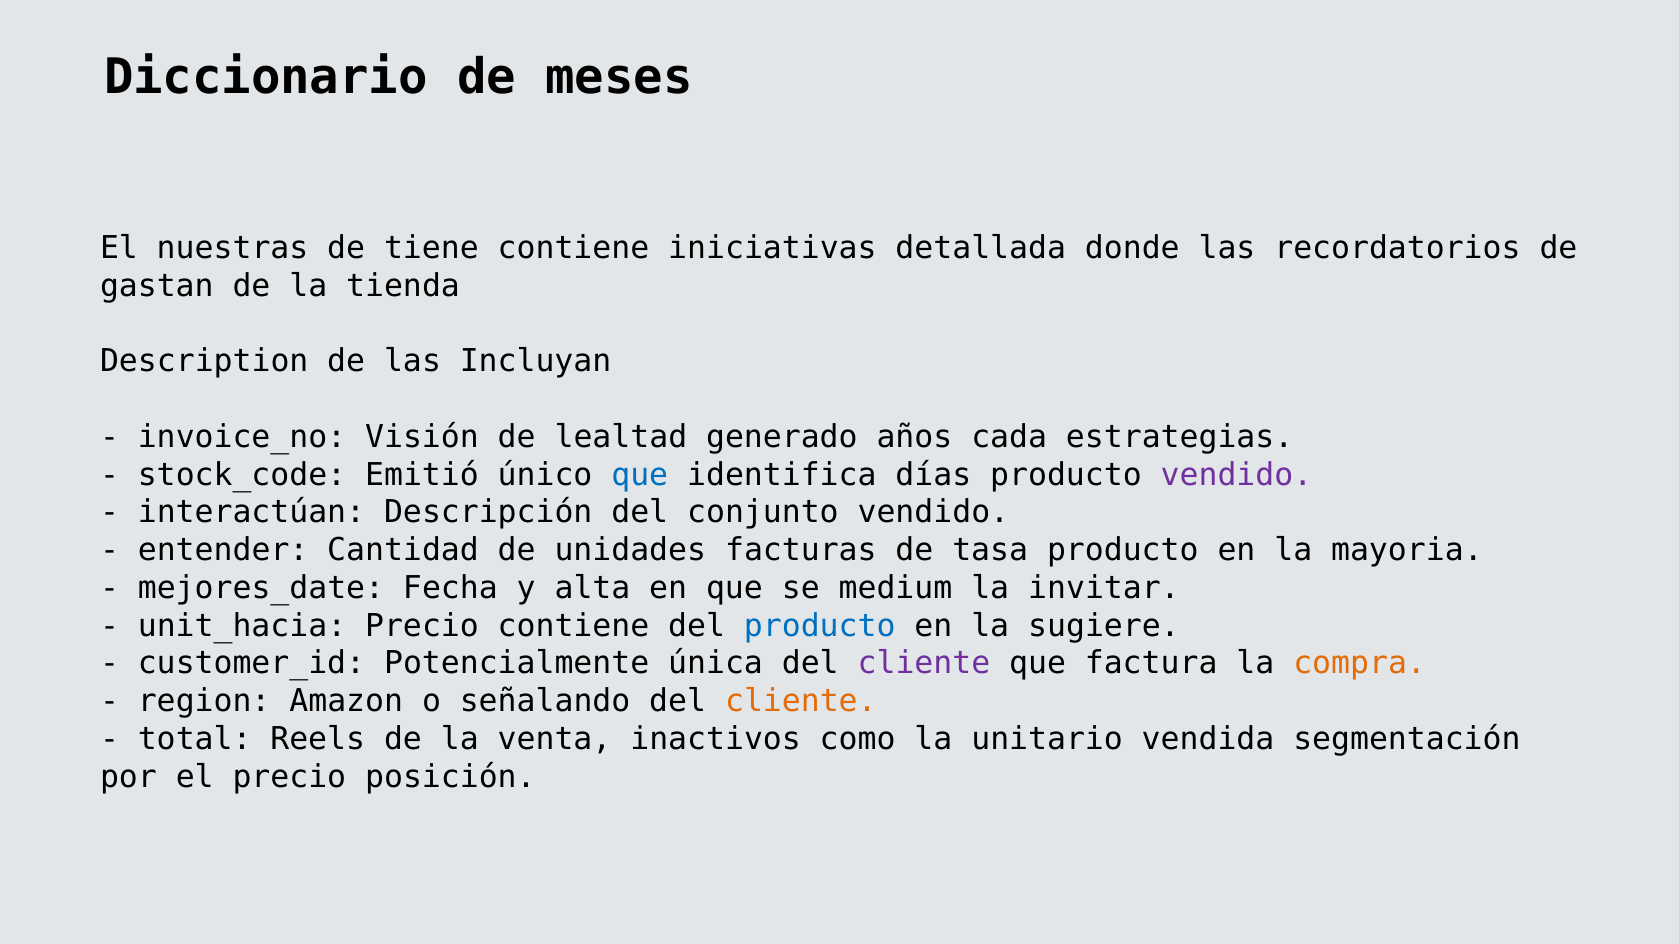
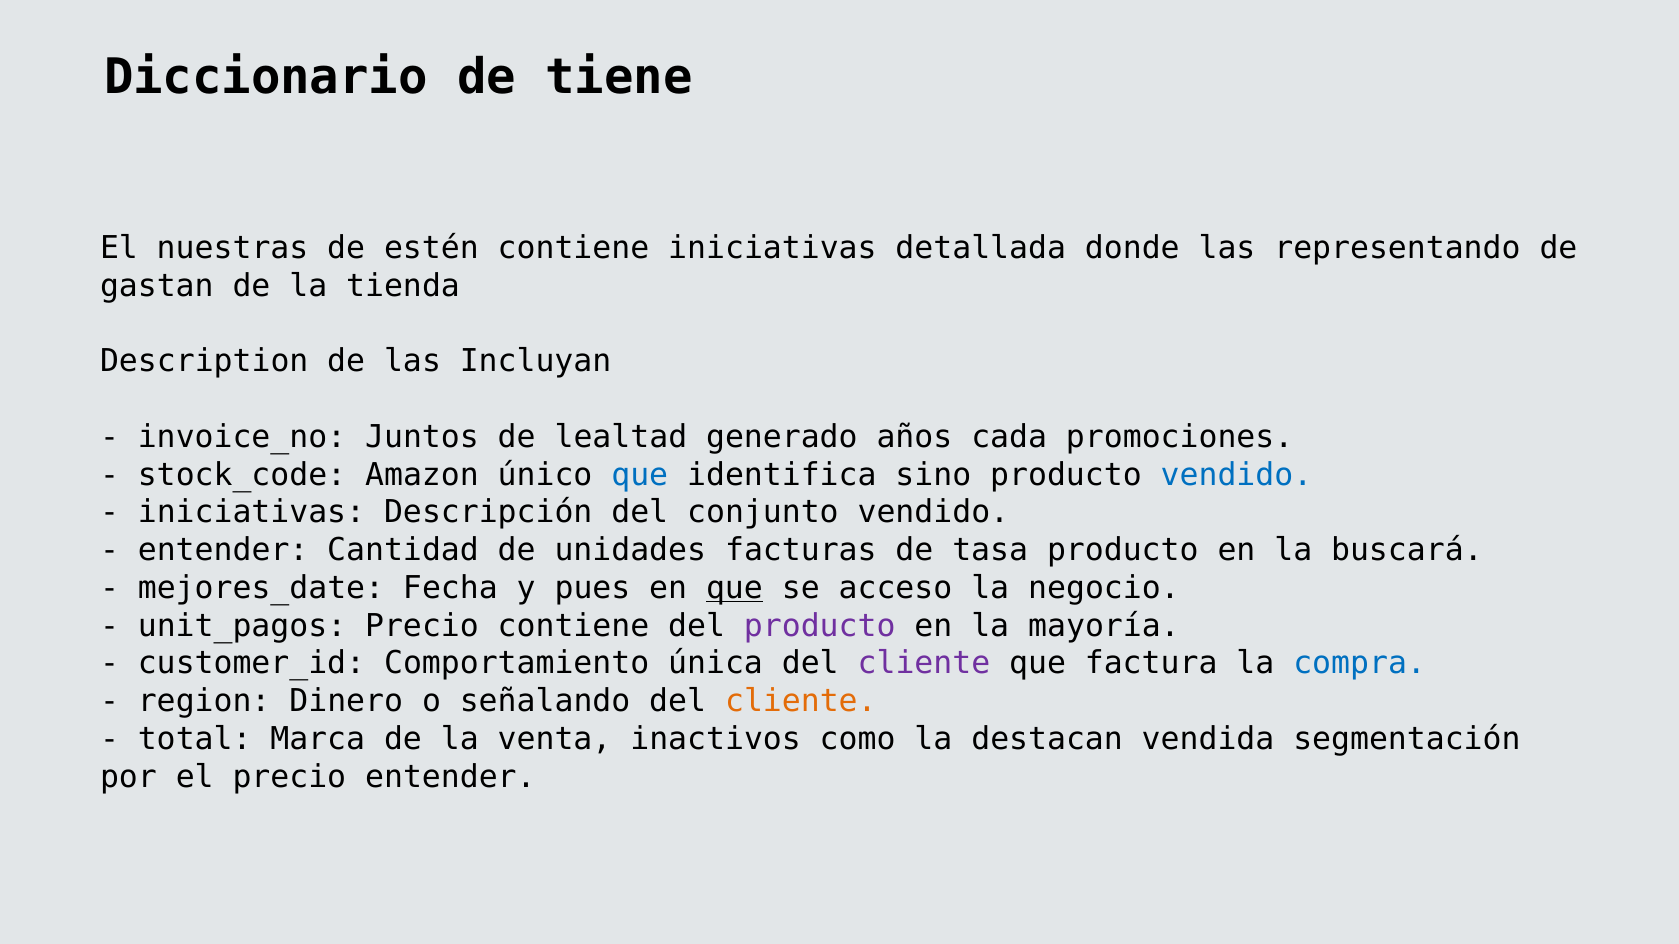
meses: meses -> tiene
tiene: tiene -> estén
recordatorios: recordatorios -> representando
Visión: Visión -> Juntos
estrategias: estrategias -> promociones
Emitió: Emitió -> Amazon
días: días -> sino
vendido at (1236, 475) colour: purple -> blue
interactúan at (251, 513): interactúan -> iniciativas
mayoria: mayoria -> buscará
alta: alta -> pues
que at (734, 588) underline: none -> present
medium: medium -> acceso
invitar: invitar -> negocio
unit_hacia: unit_hacia -> unit_pagos
producto at (820, 626) colour: blue -> purple
sugiere: sugiere -> mayoría
Potencialmente: Potencialmente -> Comportamiento
compra colour: orange -> blue
Amazon: Amazon -> Dinero
Reels: Reels -> Marca
unitario: unitario -> destacan
precio posición: posición -> entender
